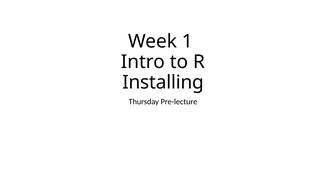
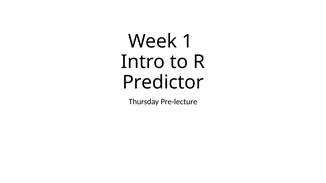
Installing: Installing -> Predictor
